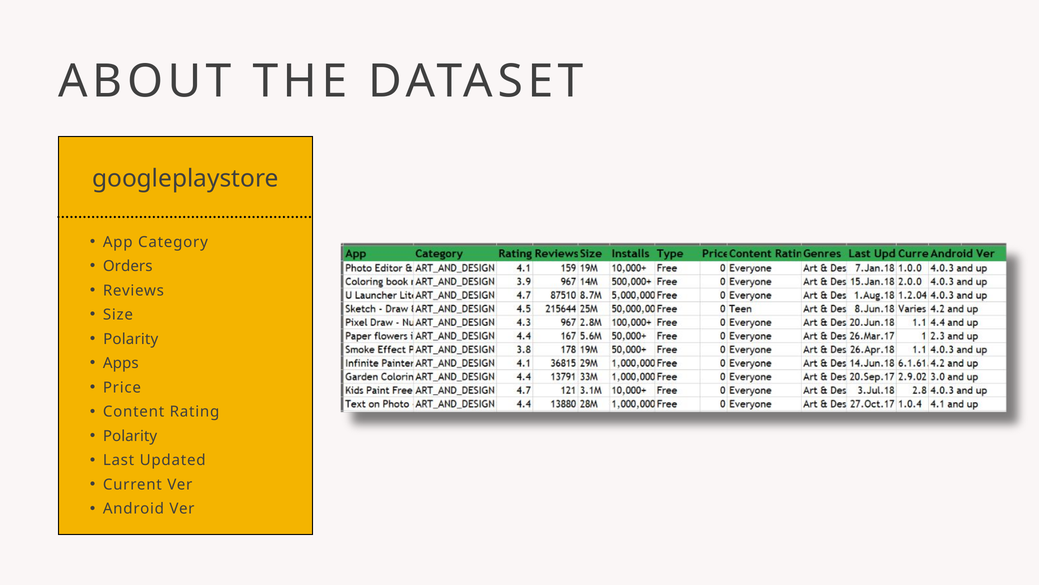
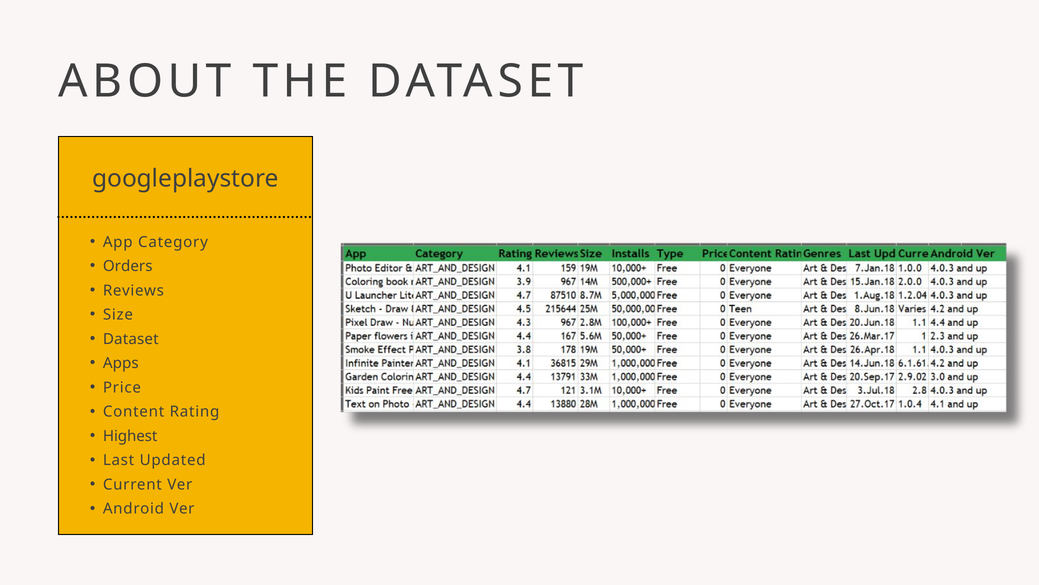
Polarity at (131, 339): Polarity -> Dataset
Polarity at (130, 436): Polarity -> Highest
